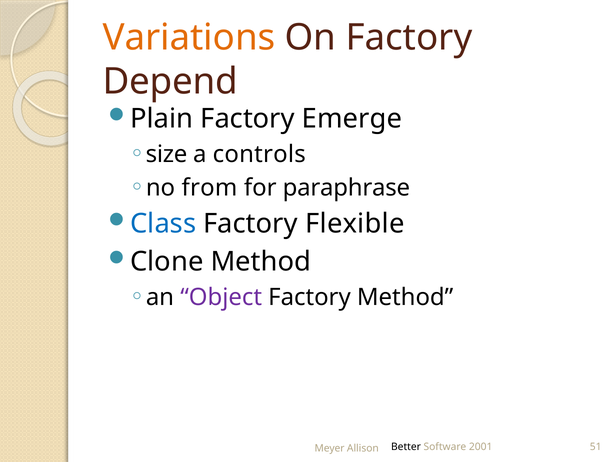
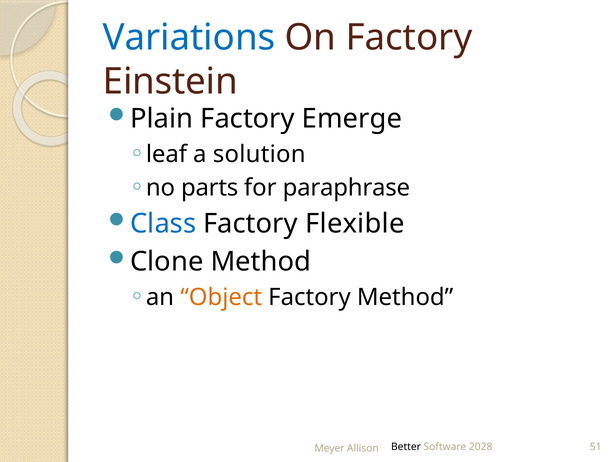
Variations colour: orange -> blue
Depend: Depend -> Einstein
size: size -> leaf
controls: controls -> solution
from: from -> parts
Object colour: purple -> orange
2001: 2001 -> 2028
